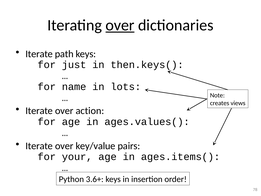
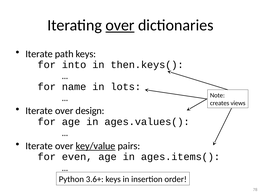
just: just -> into
action: action -> design
key/value underline: none -> present
your: your -> even
